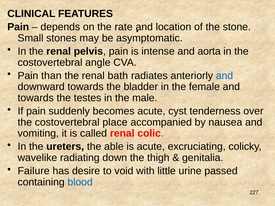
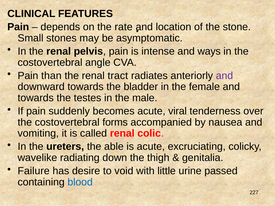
aorta: aorta -> ways
bath: bath -> tract
and at (224, 76) colour: blue -> purple
cyst: cyst -> viral
place: place -> forms
